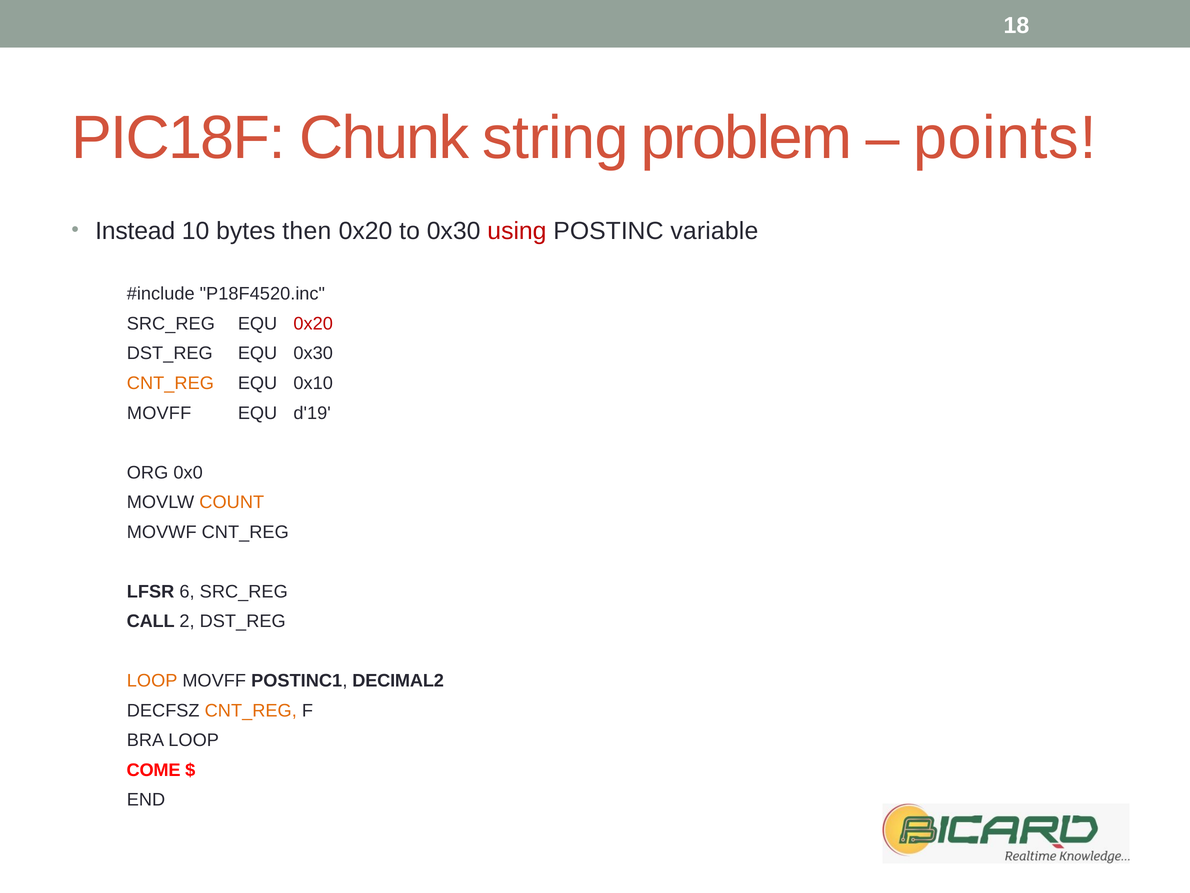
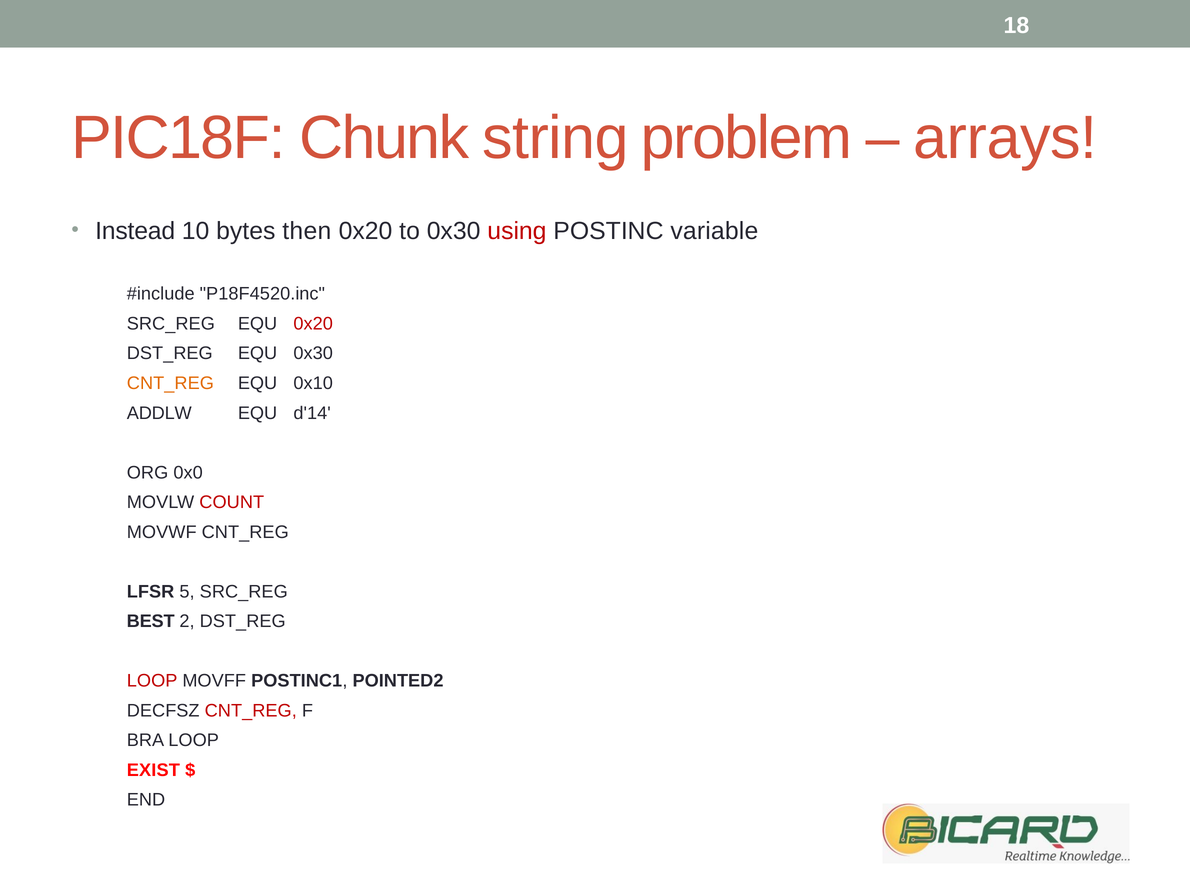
points: points -> arrays
MOVFF at (159, 413): MOVFF -> ADDLW
d'19: d'19 -> d'14
COUNT colour: orange -> red
6: 6 -> 5
CALL: CALL -> BEST
LOOP at (152, 681) colour: orange -> red
DECIMAL2: DECIMAL2 -> POINTED2
CNT_REG at (251, 710) colour: orange -> red
COME: COME -> EXIST
